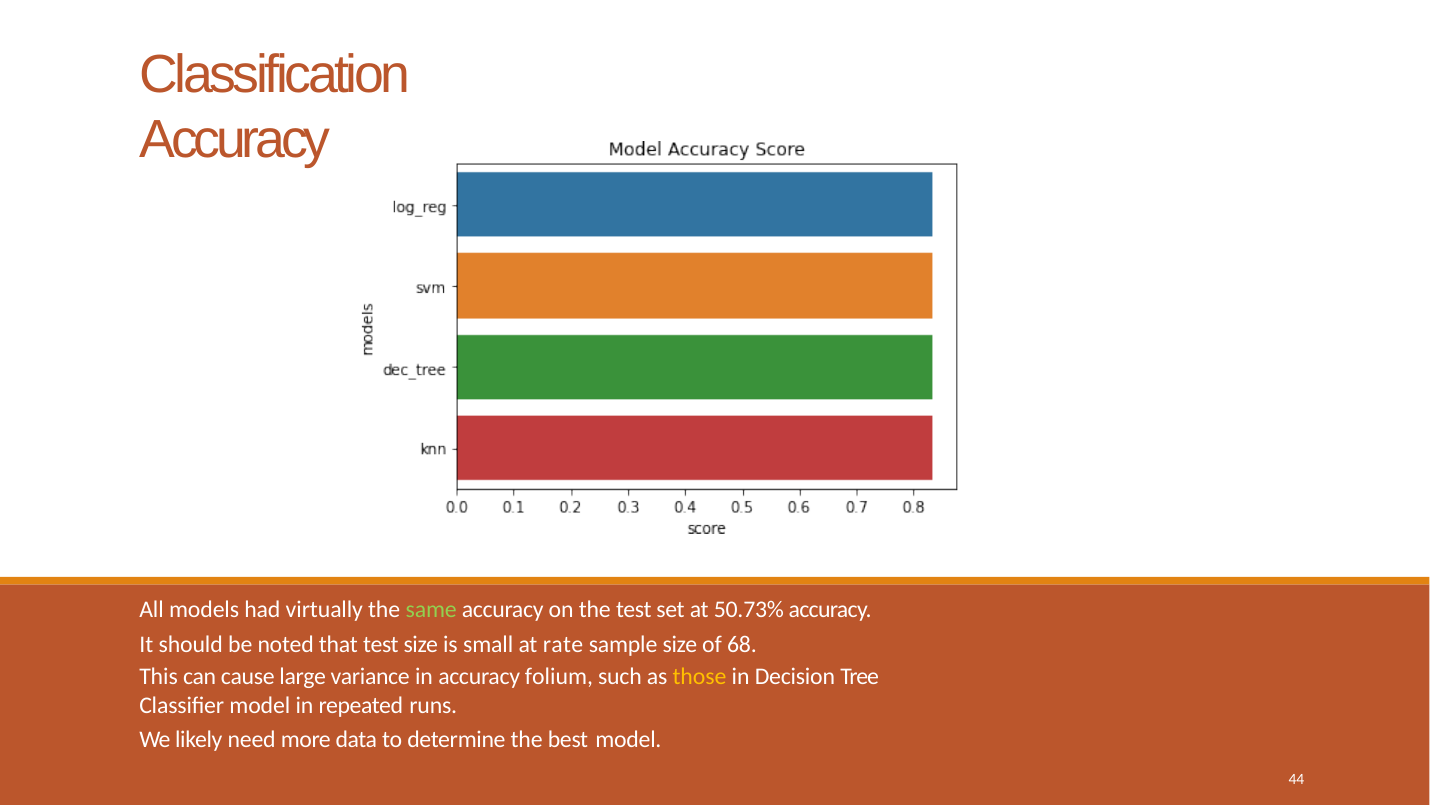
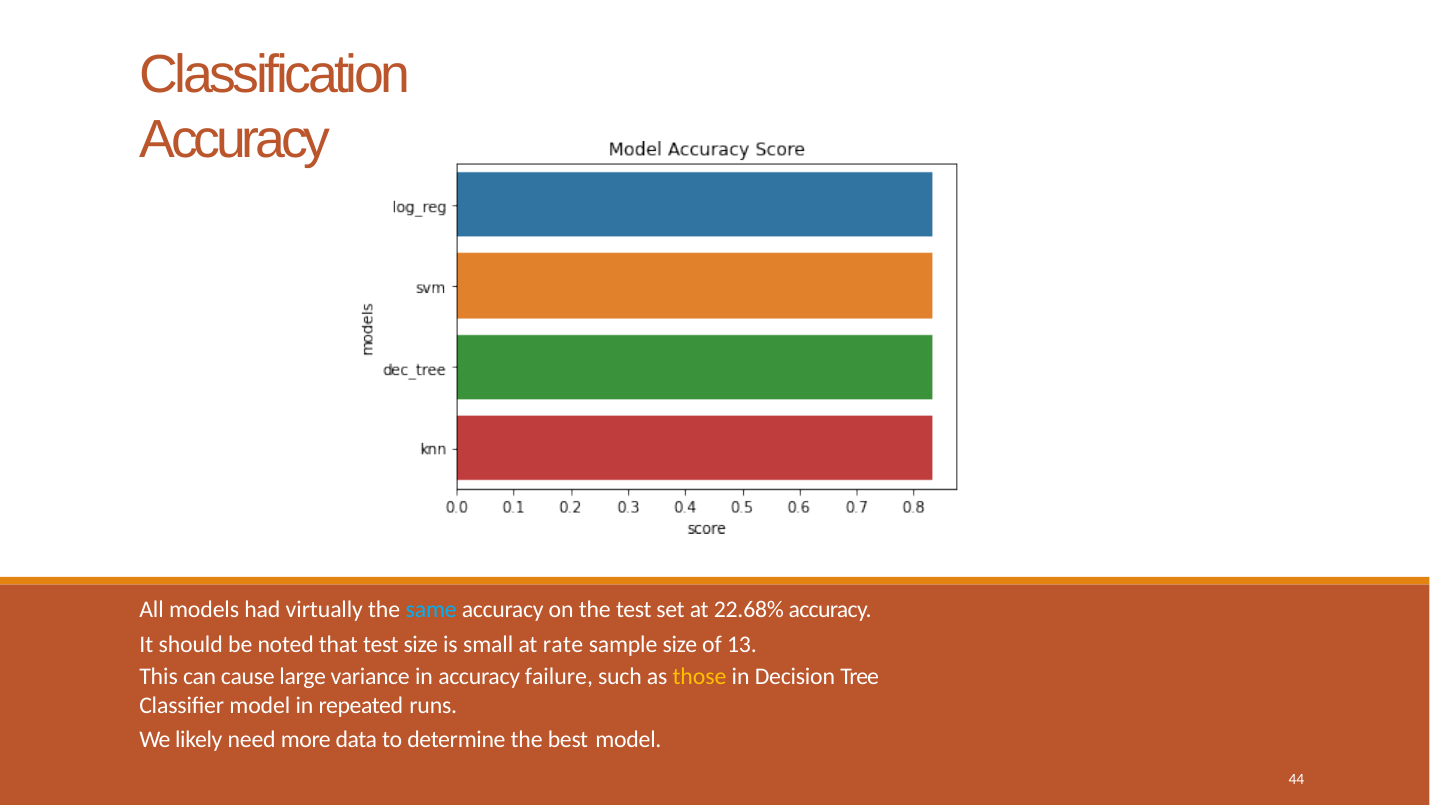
same colour: light green -> light blue
50.73%: 50.73% -> 22.68%
68: 68 -> 13
folium: folium -> failure
